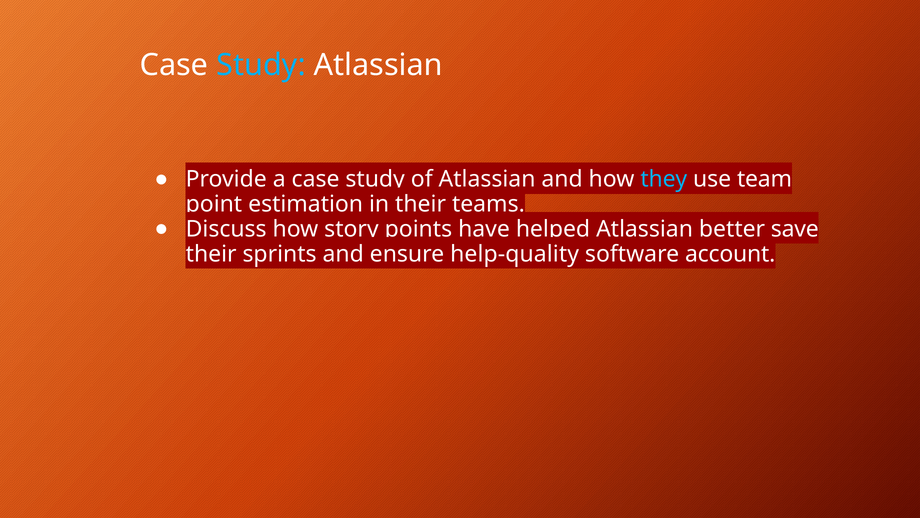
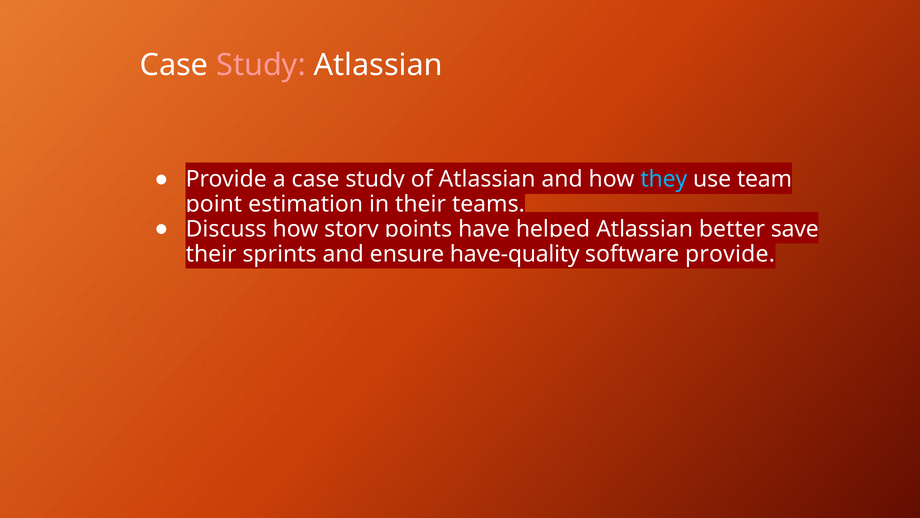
Study at (261, 65) colour: light blue -> pink
help-quality: help-quality -> have-quality
software account: account -> provide
